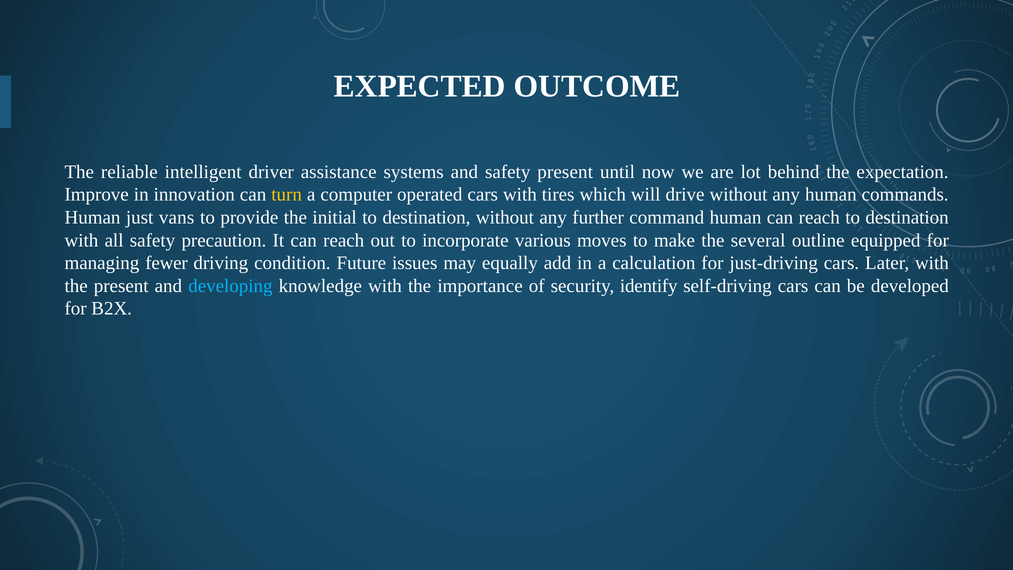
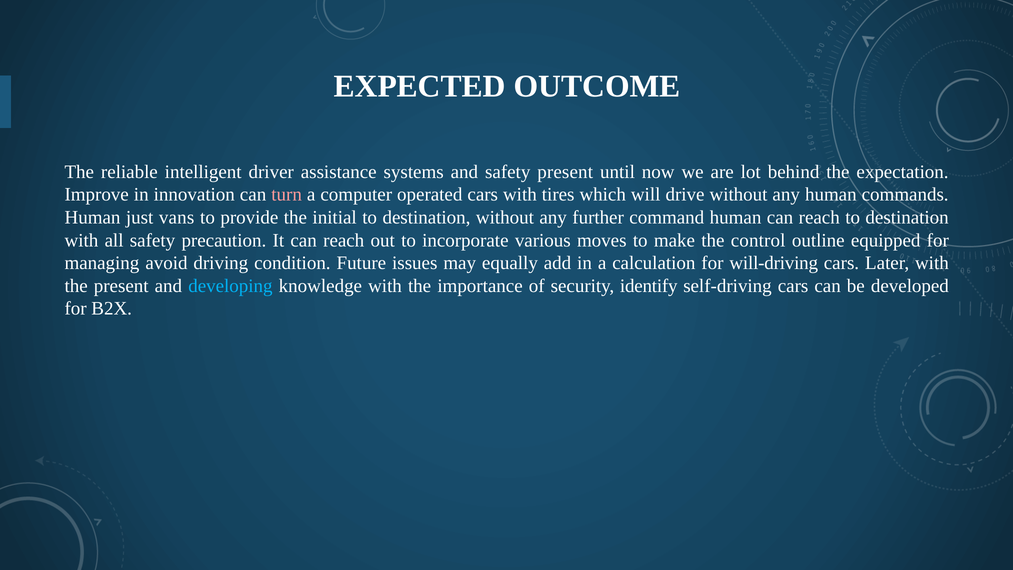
turn colour: yellow -> pink
several: several -> control
fewer: fewer -> avoid
just-driving: just-driving -> will-driving
